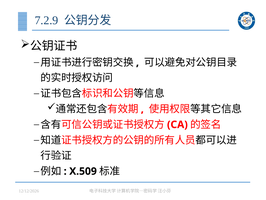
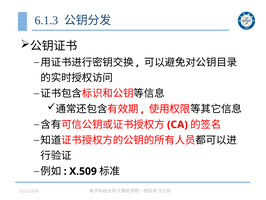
7.2.9: 7.2.9 -> 6.1.3
